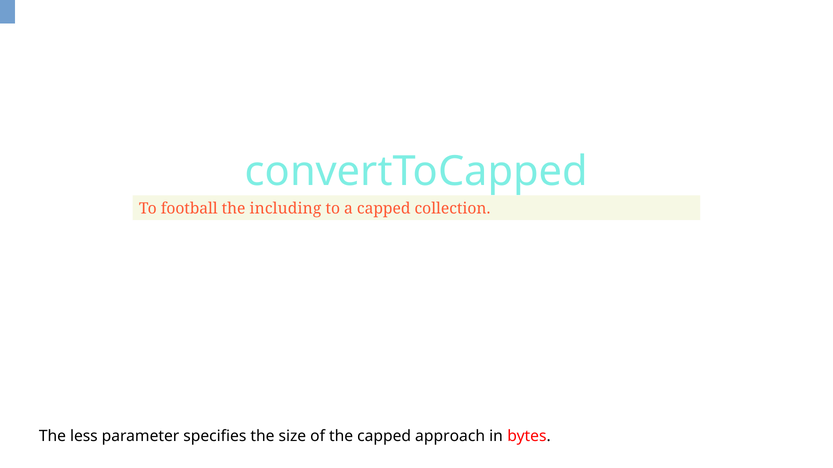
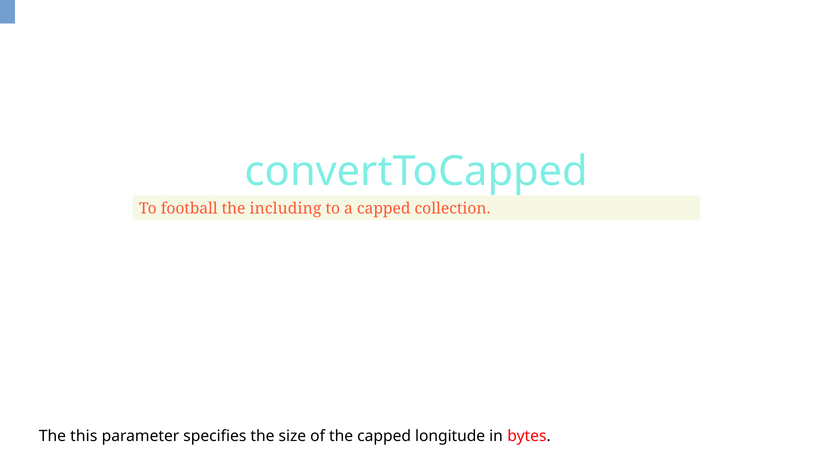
less: less -> this
approach: approach -> longitude
